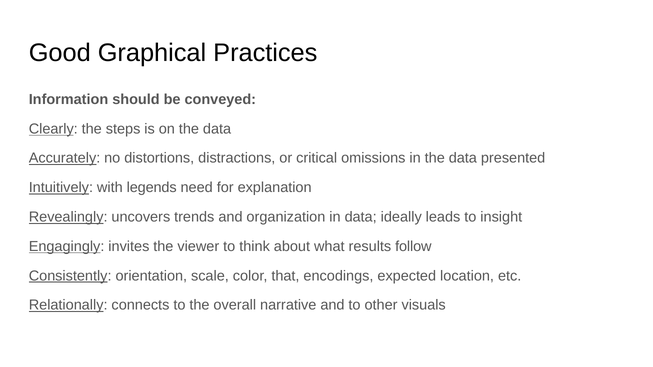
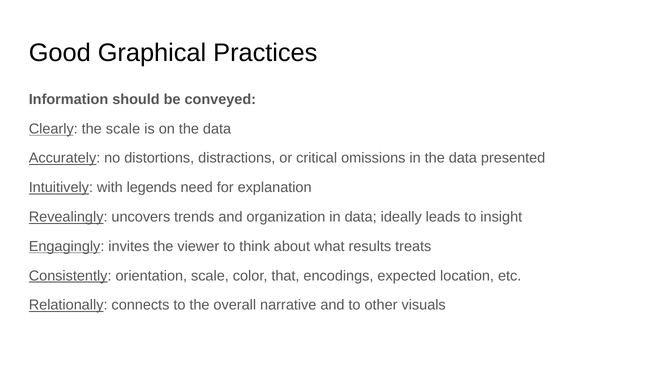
the steps: steps -> scale
follow: follow -> treats
